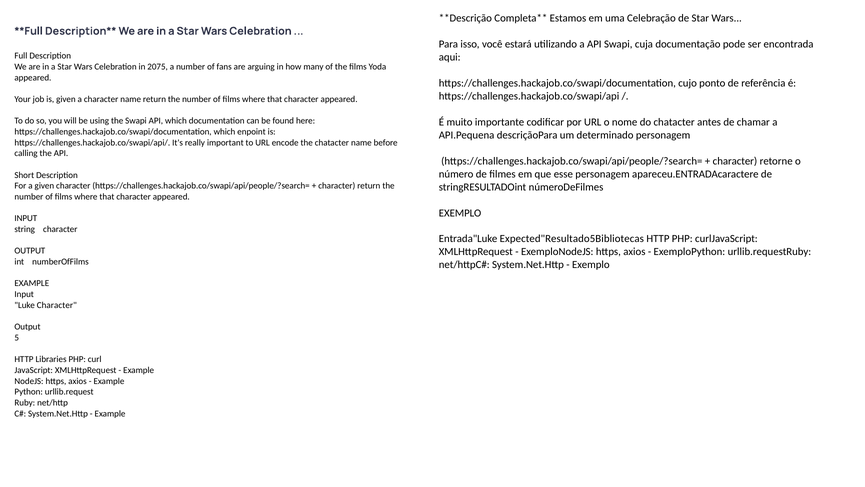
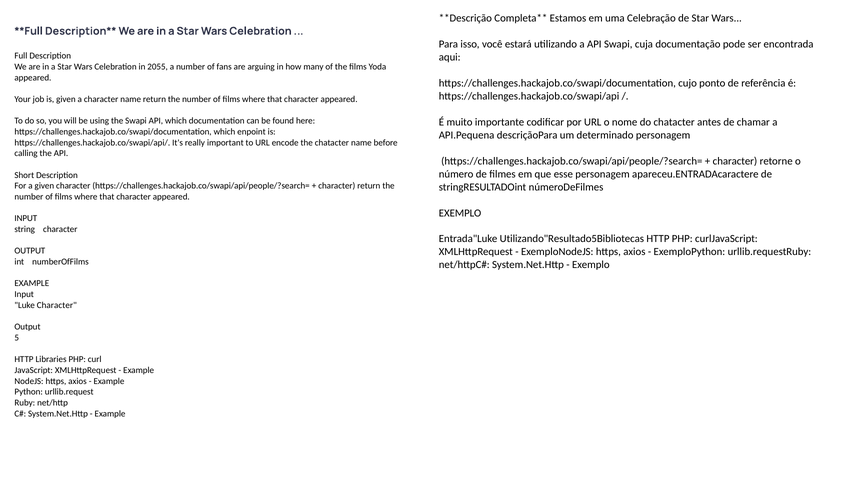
2075: 2075 -> 2055
Expected"Resultado5Bibliotecas: Expected"Resultado5Bibliotecas -> Utilizando"Resultado5Bibliotecas
